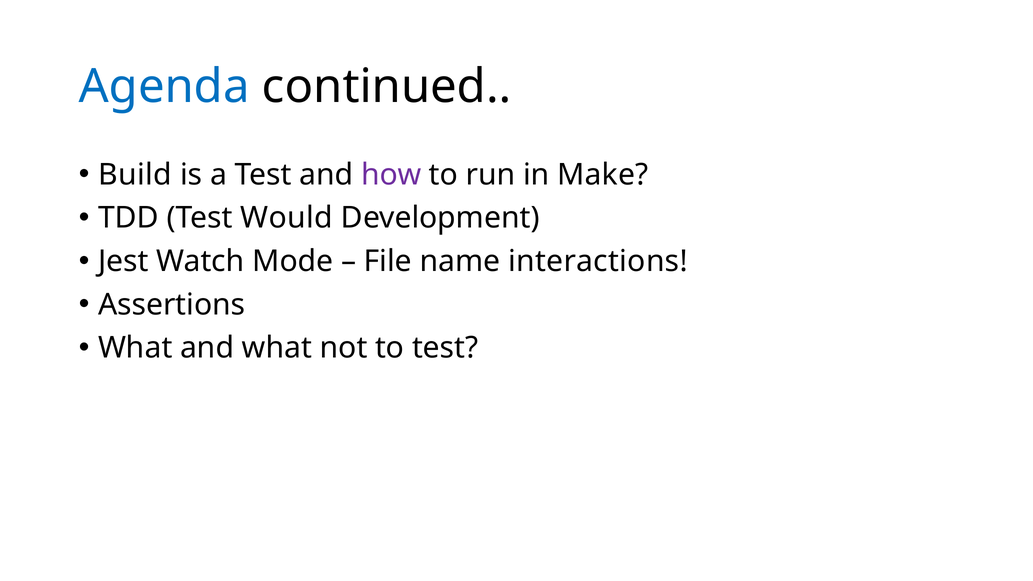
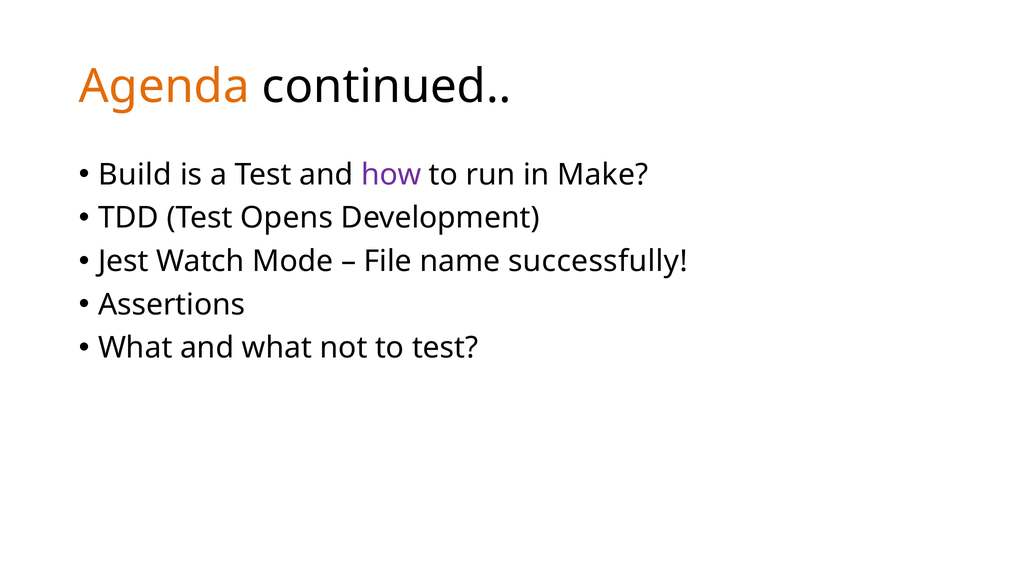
Agenda colour: blue -> orange
Would: Would -> Opens
interactions: interactions -> successfully
